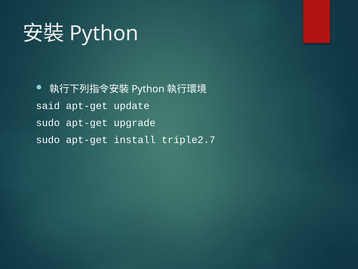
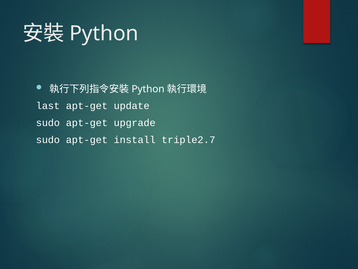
said: said -> last
